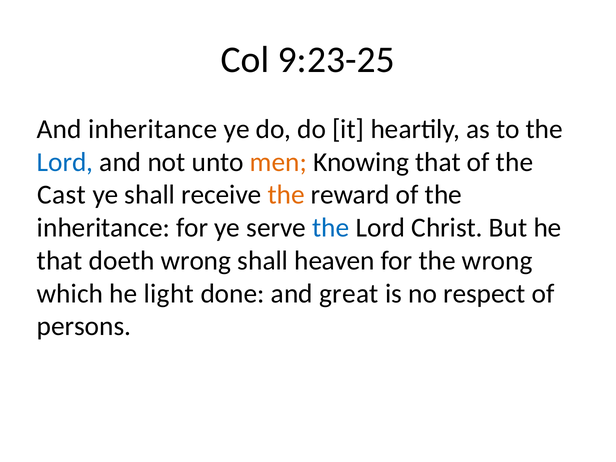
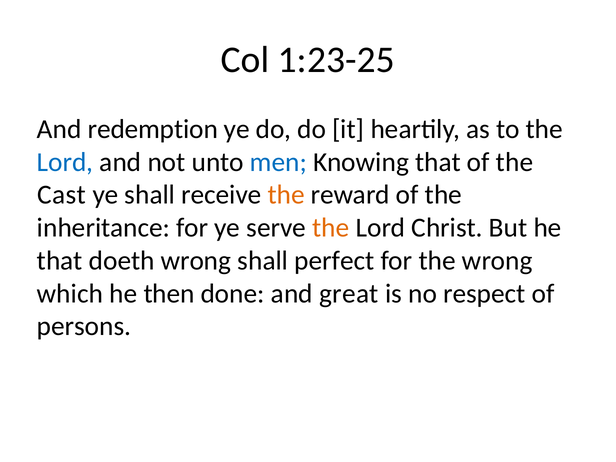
9:23-25: 9:23-25 -> 1:23-25
And inheritance: inheritance -> redemption
men colour: orange -> blue
the at (331, 228) colour: blue -> orange
heaven: heaven -> perfect
light: light -> then
